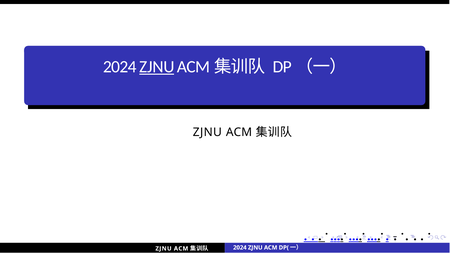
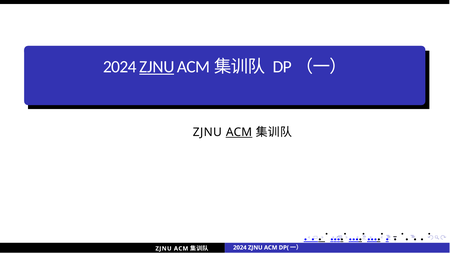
ACM at (239, 132) underline: none -> present
